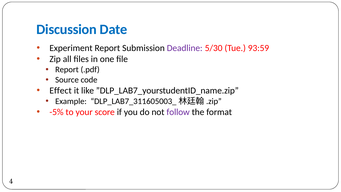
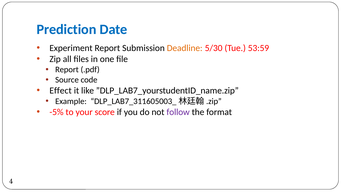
Discussion: Discussion -> Prediction
Deadline colour: purple -> orange
93:59: 93:59 -> 53:59
